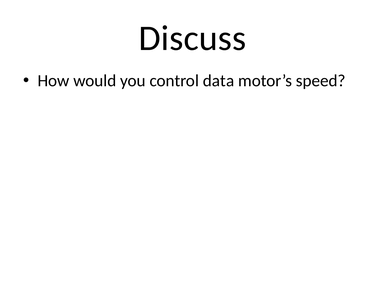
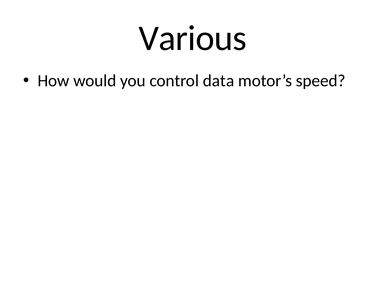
Discuss: Discuss -> Various
